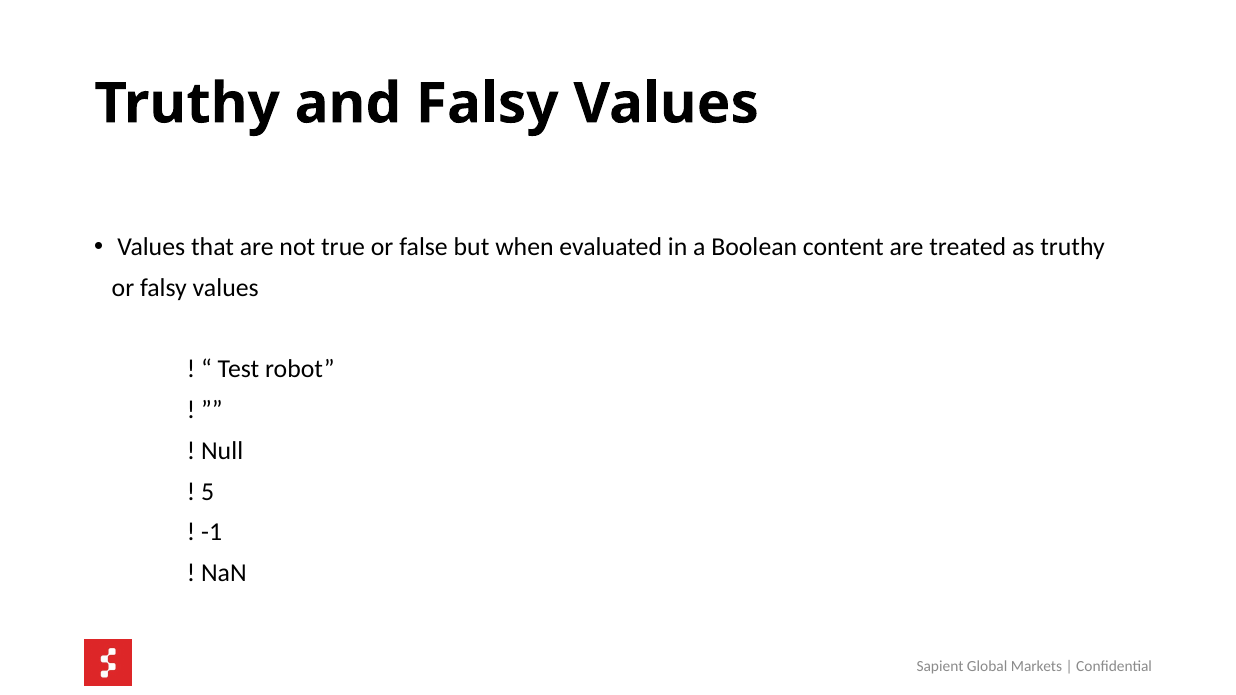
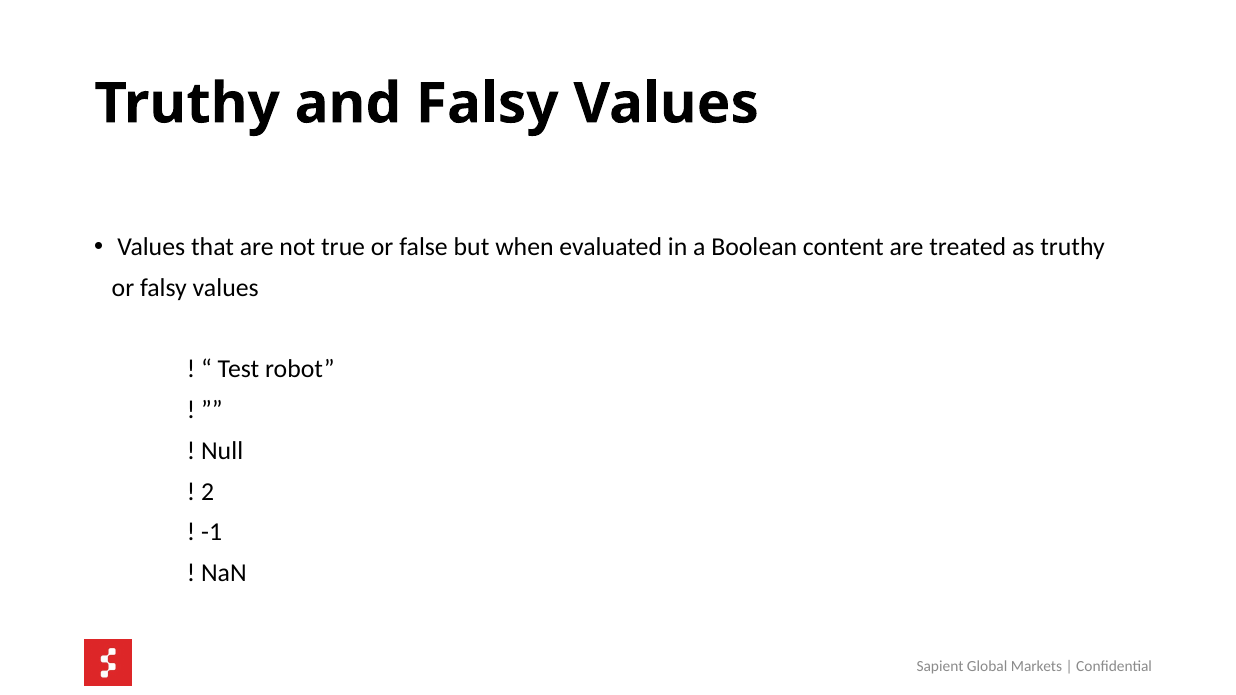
5: 5 -> 2
